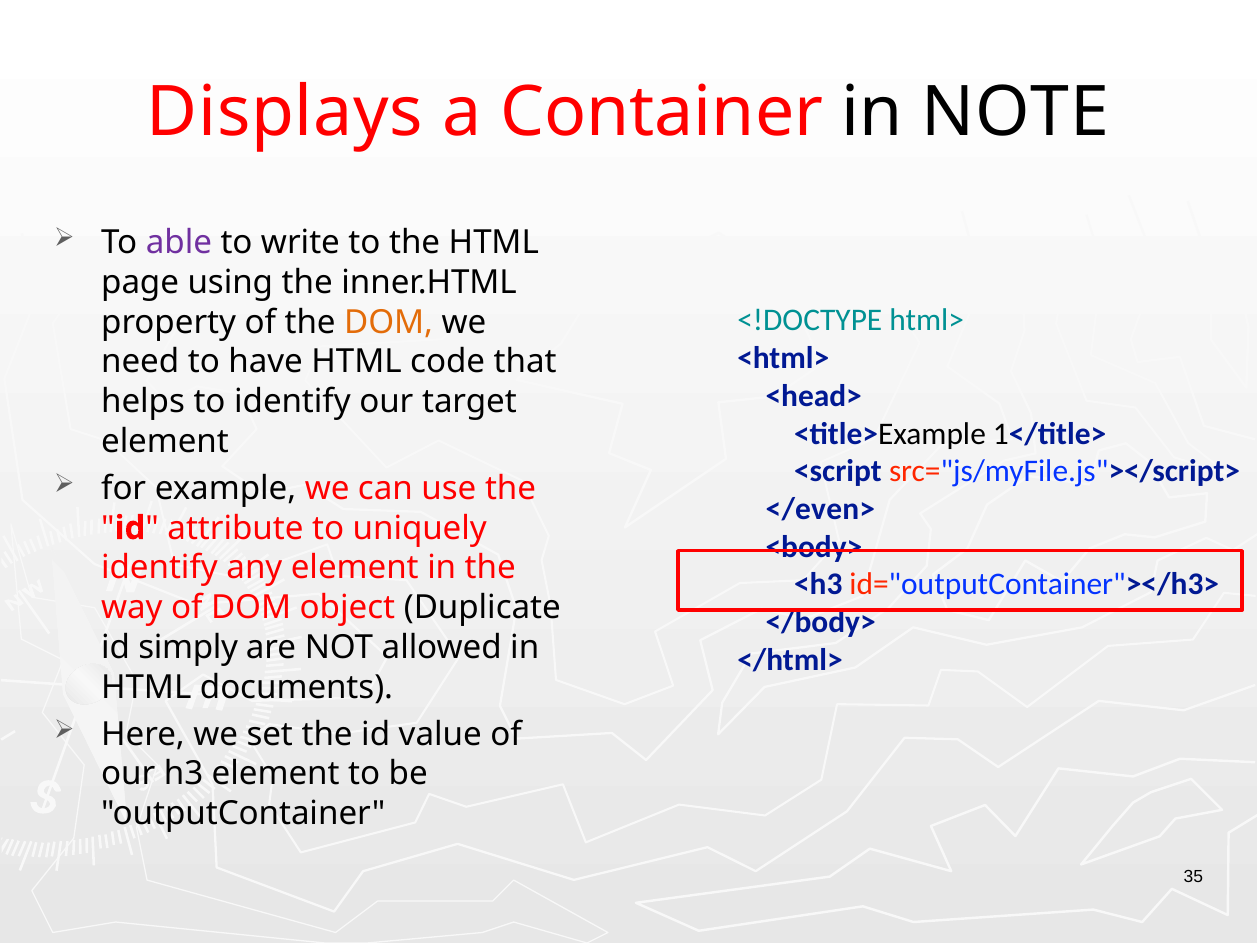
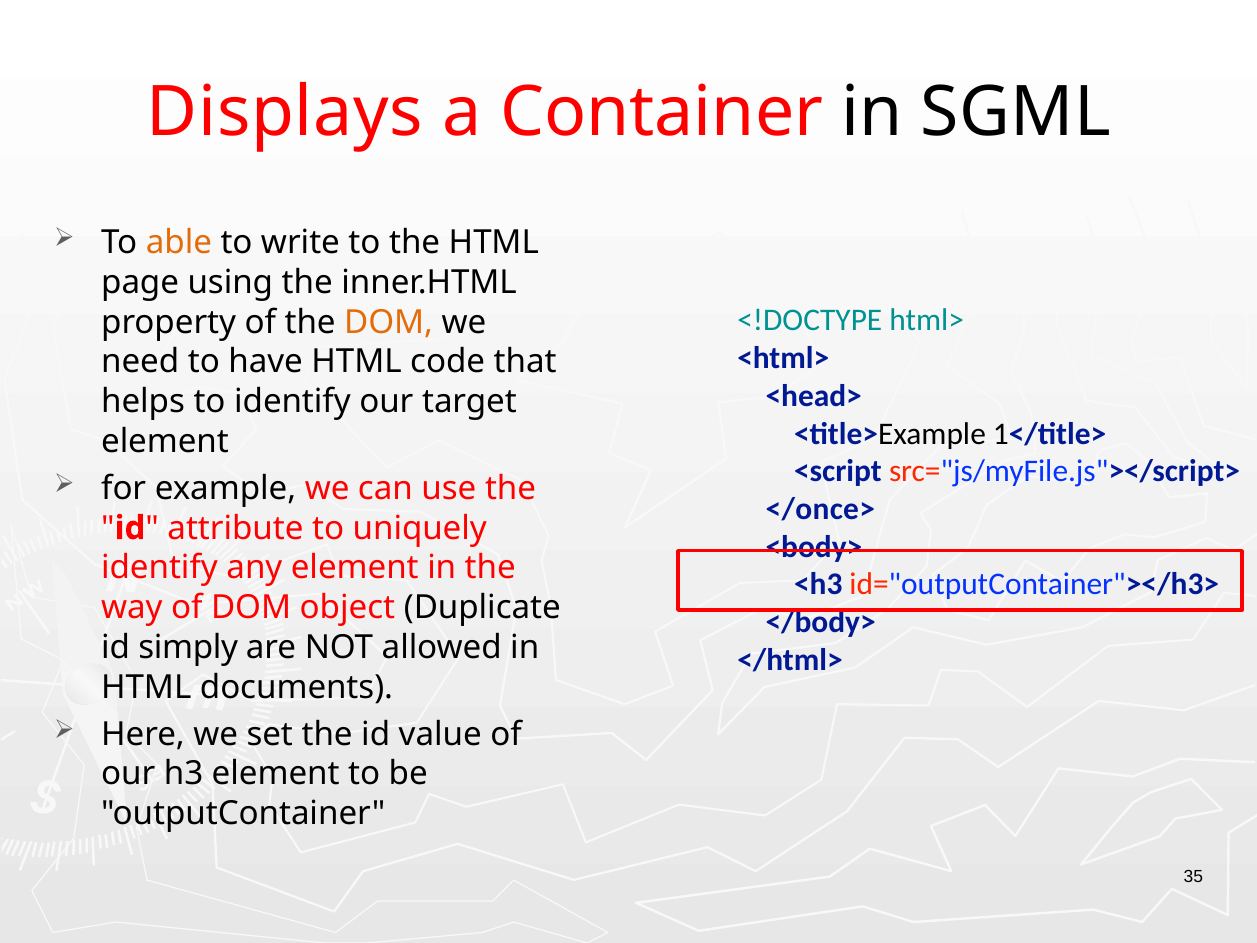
NOTE: NOTE -> SGML
able colour: purple -> orange
</even>: </even> -> </once>
